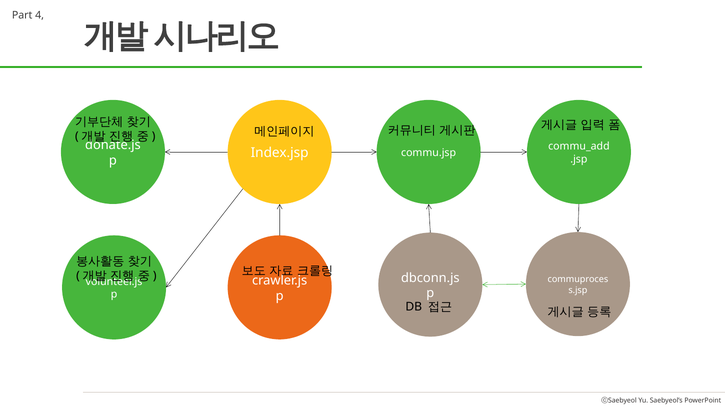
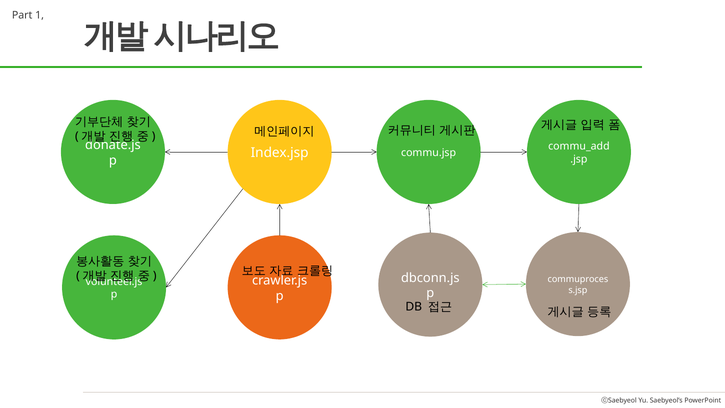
4: 4 -> 1
